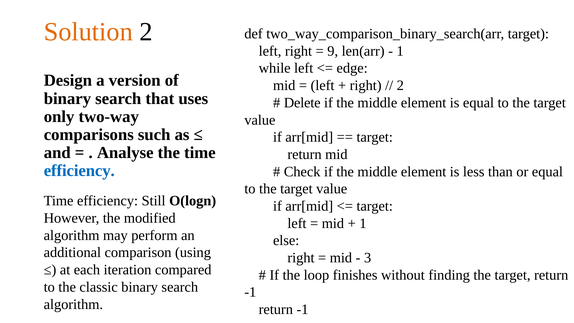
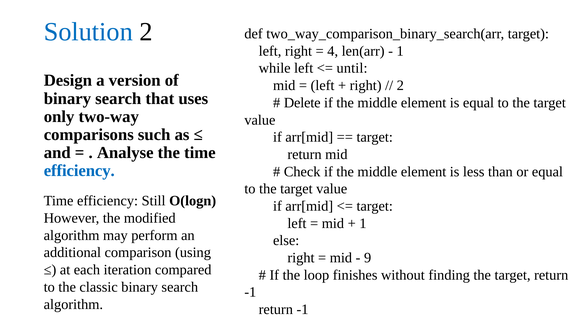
Solution colour: orange -> blue
9: 9 -> 4
edge: edge -> until
3: 3 -> 9
